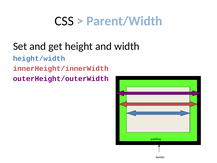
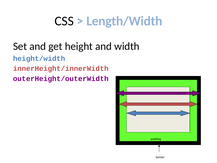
Parent/Width: Parent/Width -> Length/Width
